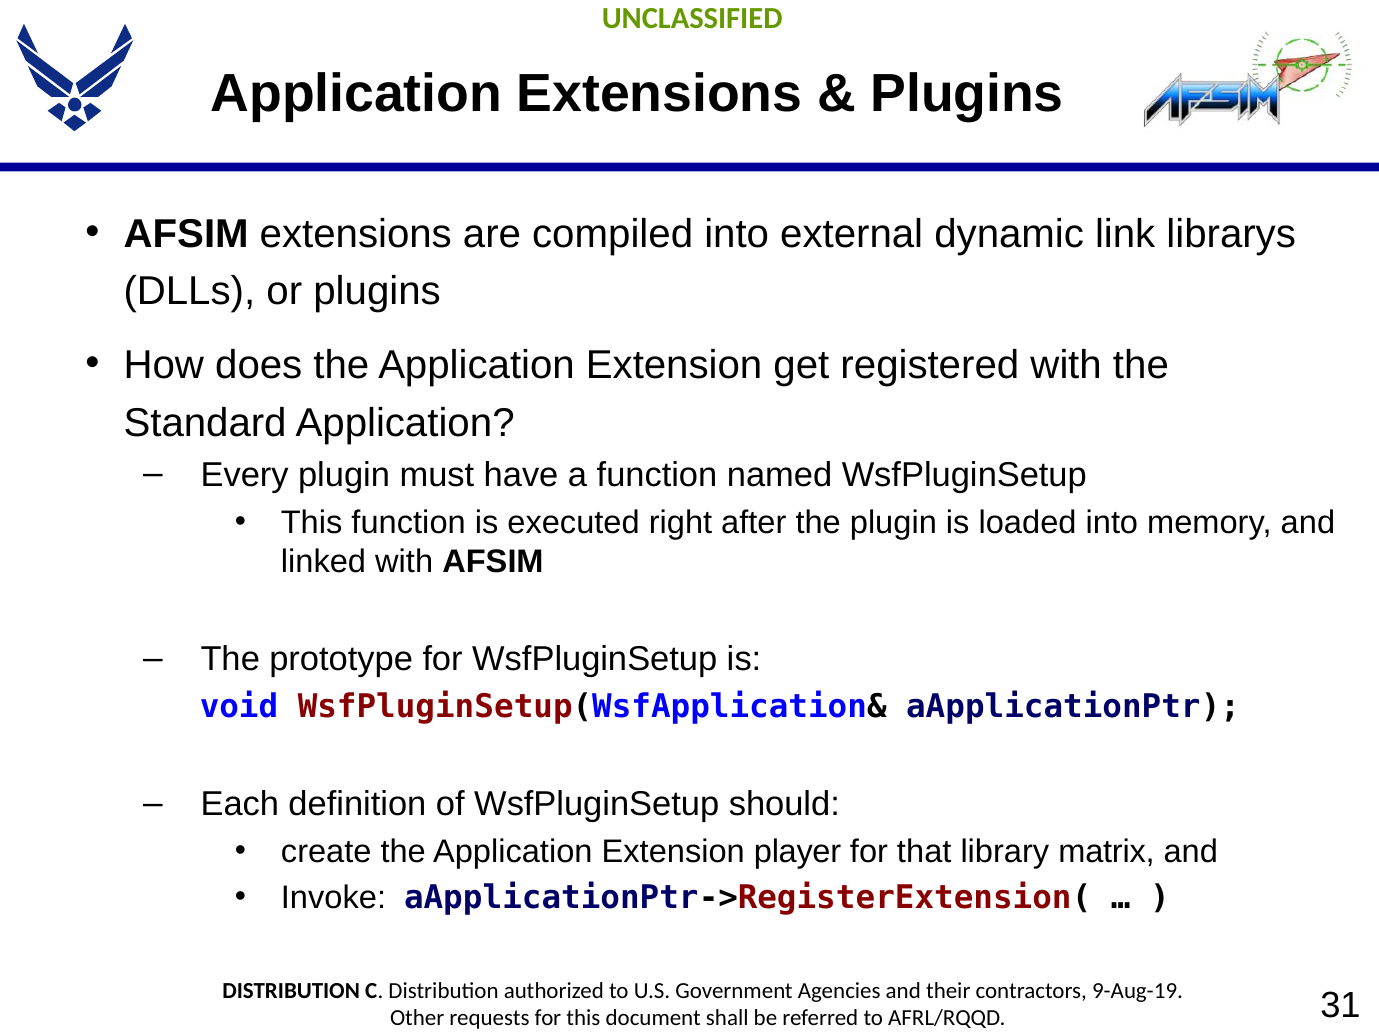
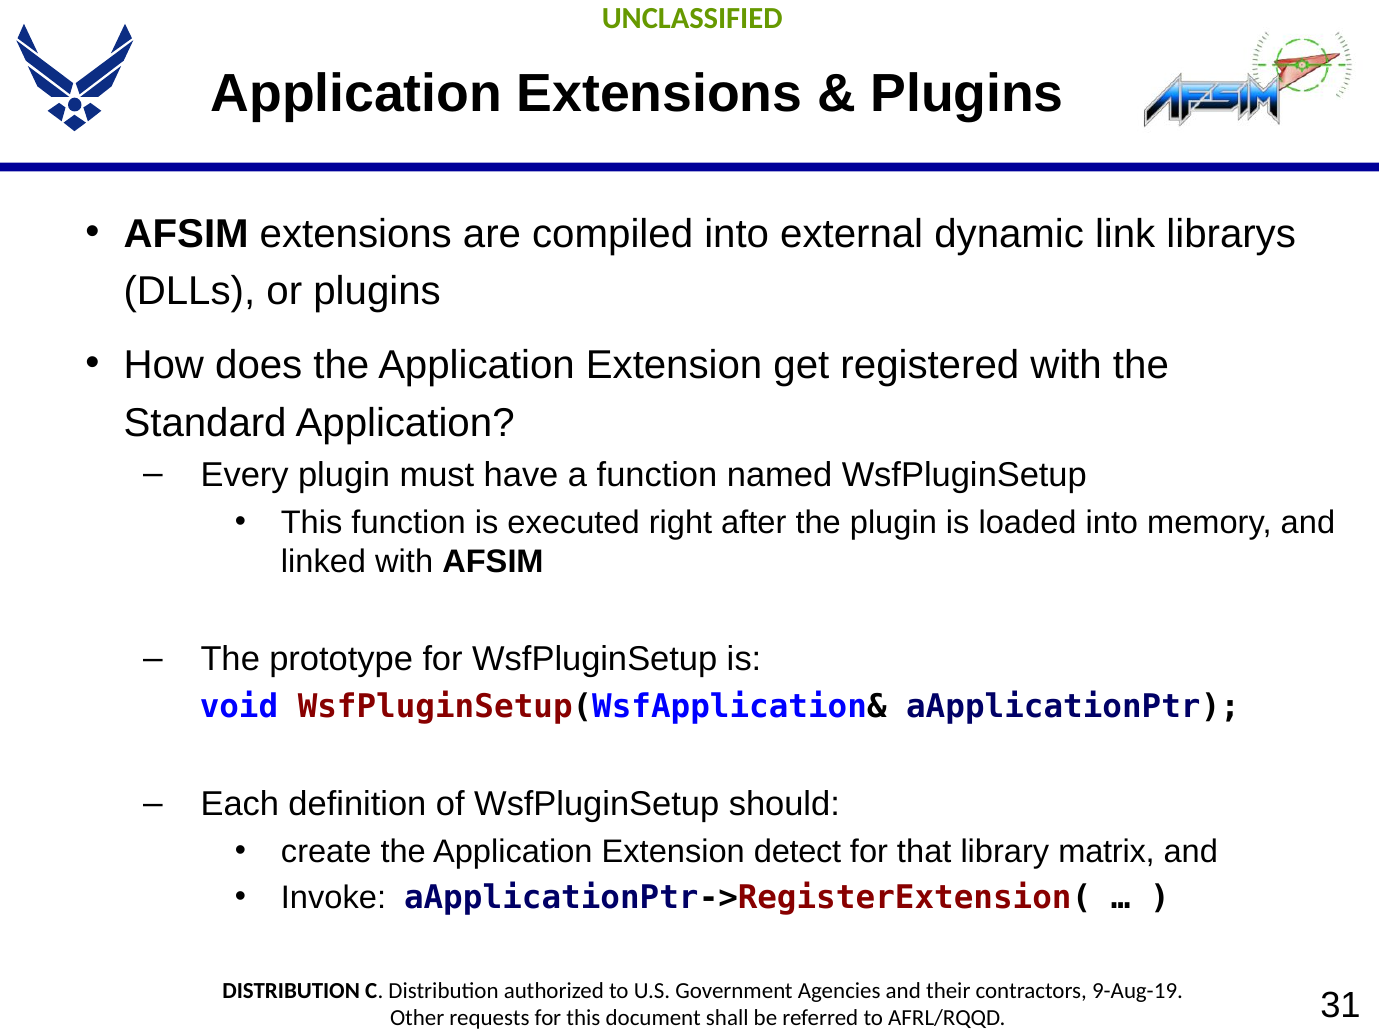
player: player -> detect
